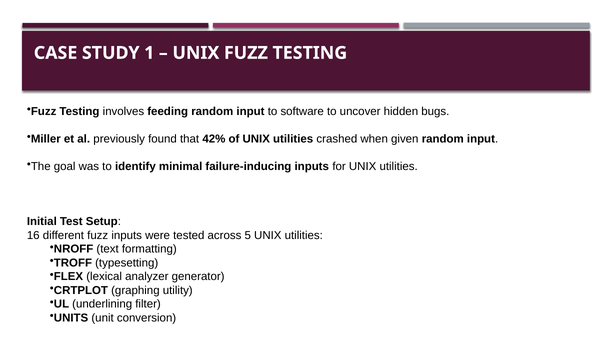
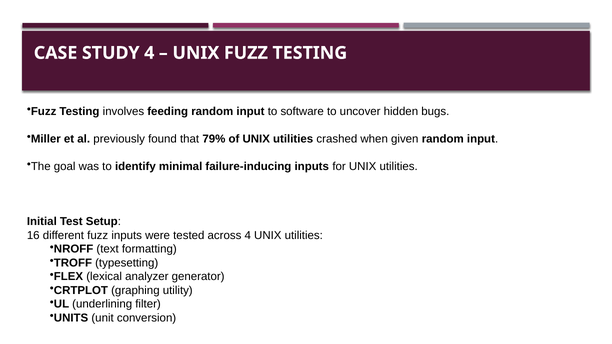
STUDY 1: 1 -> 4
42%: 42% -> 79%
across 5: 5 -> 4
